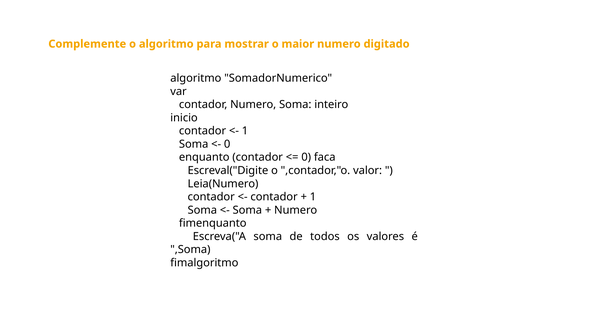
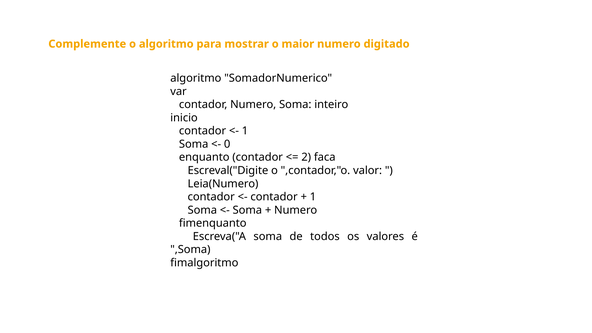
0 at (306, 157): 0 -> 2
